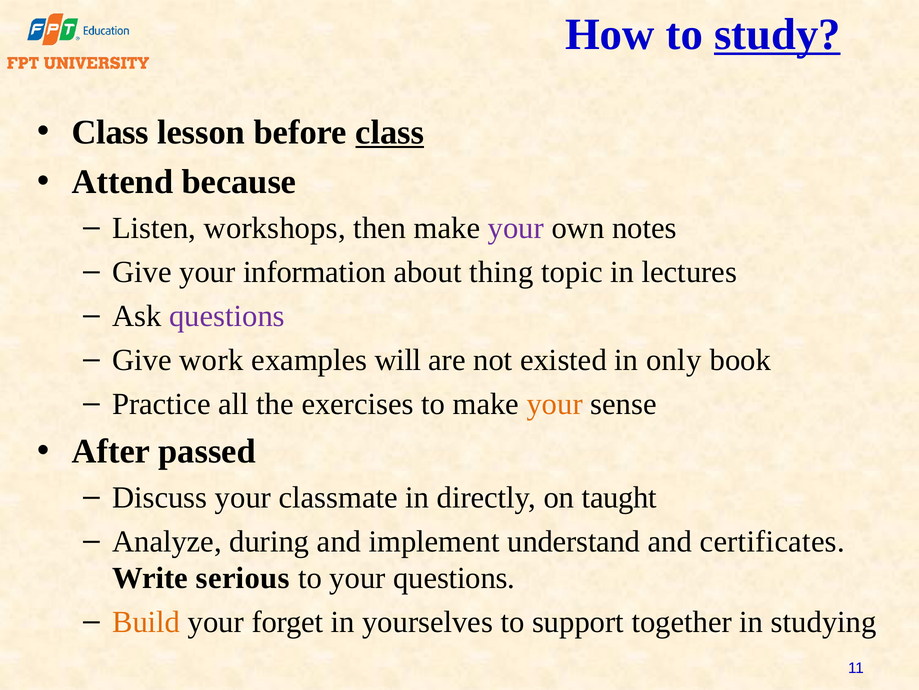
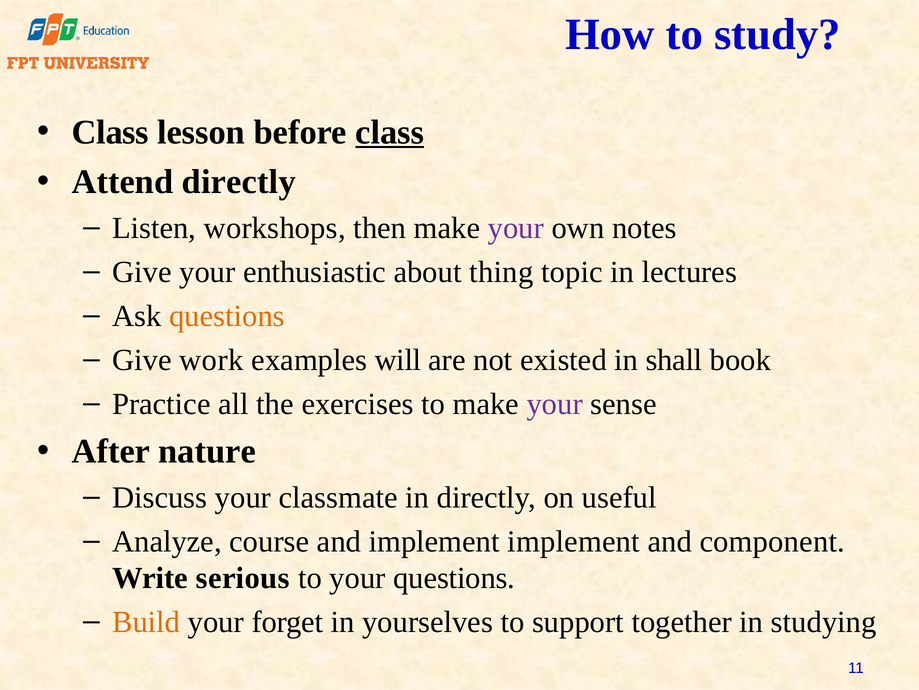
study underline: present -> none
Attend because: because -> directly
information: information -> enthusiastic
questions at (227, 316) colour: purple -> orange
only: only -> shall
your at (555, 403) colour: orange -> purple
passed: passed -> nature
taught: taught -> useful
during: during -> course
implement understand: understand -> implement
certificates: certificates -> component
